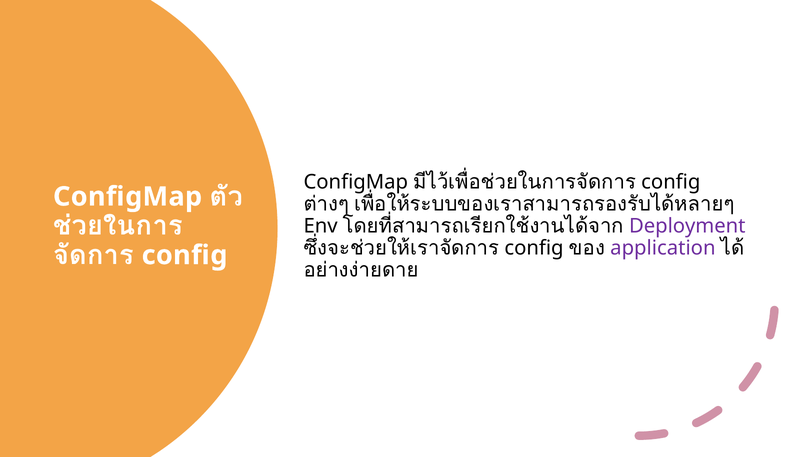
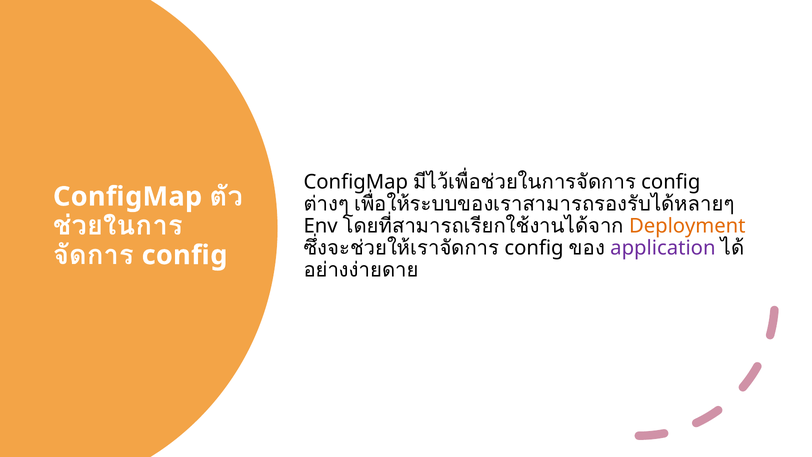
Deployment colour: purple -> orange
